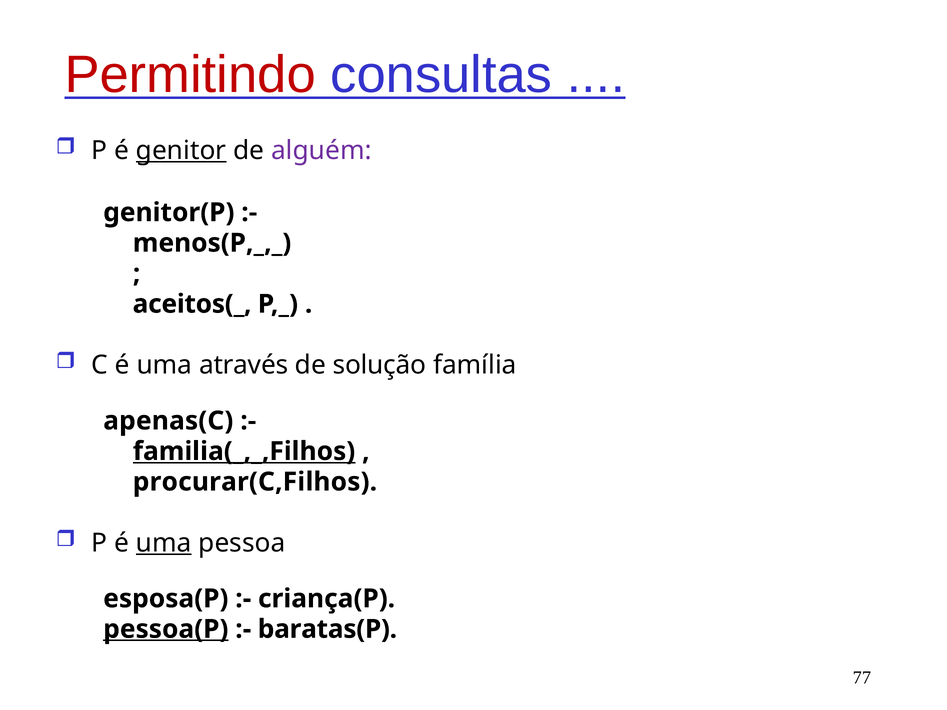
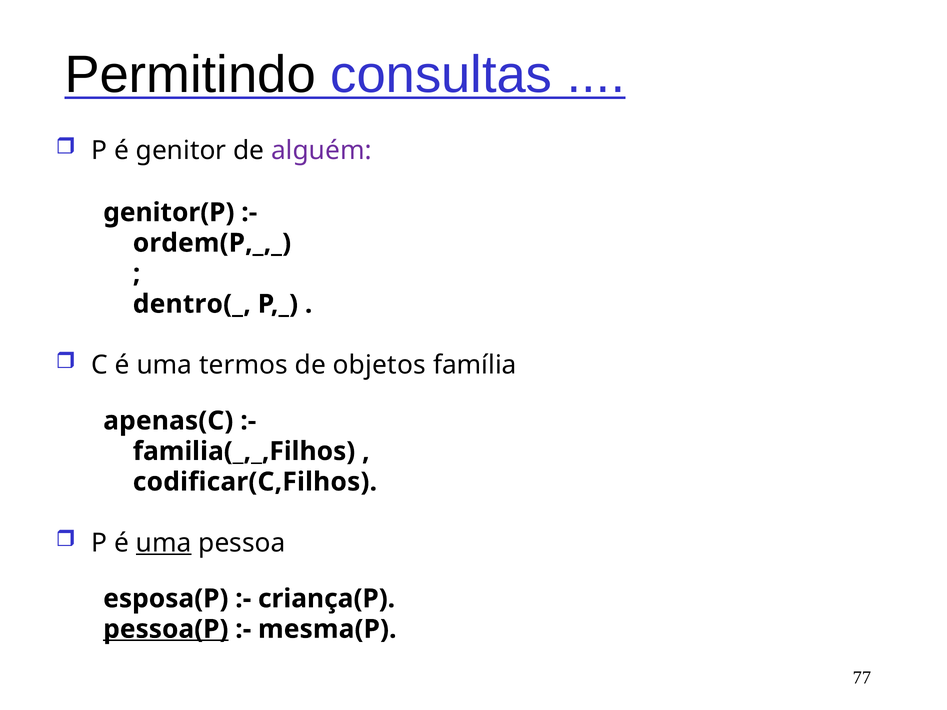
Permitindo colour: red -> black
genitor underline: present -> none
menos(P,_,_: menos(P,_,_ -> ordem(P,_,_
aceitos(_: aceitos(_ -> dentro(_
através: através -> termos
solução: solução -> objetos
familia(_,_,Filhos underline: present -> none
procurar(C,Filhos: procurar(C,Filhos -> codificar(C,Filhos
baratas(P: baratas(P -> mesma(P
